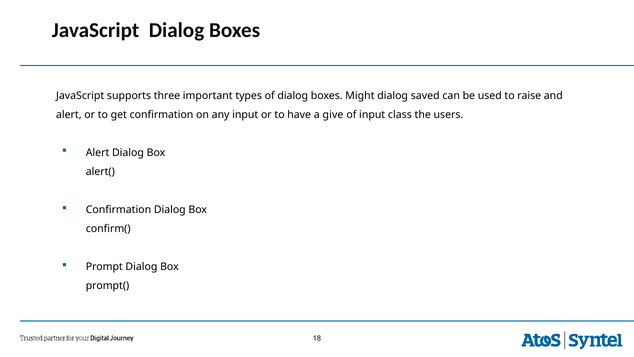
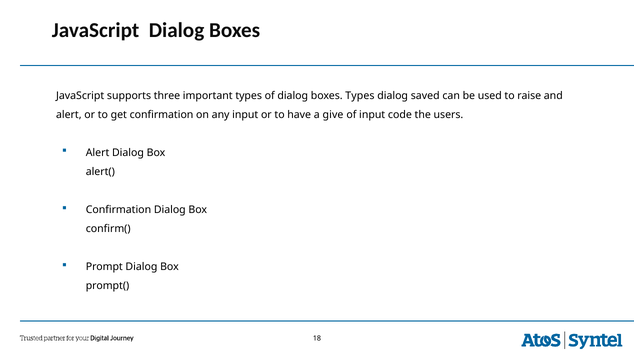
boxes Might: Might -> Types
class: class -> code
